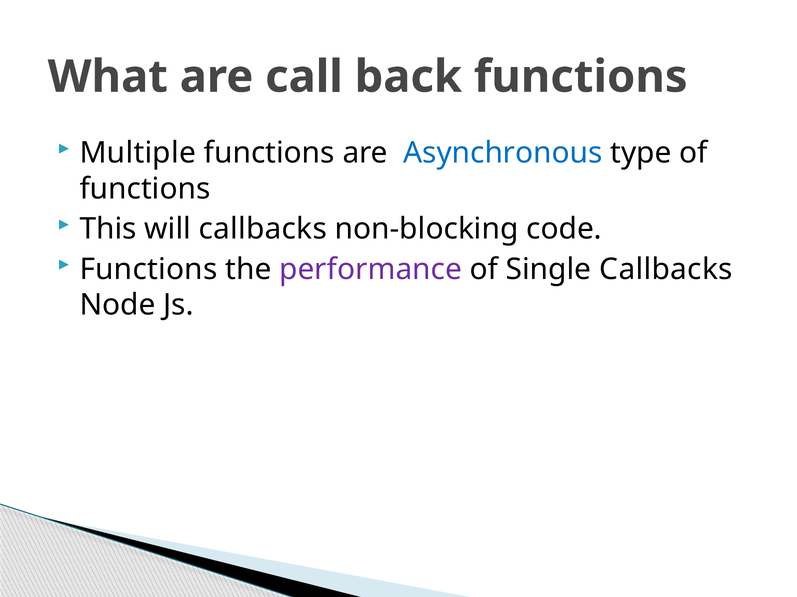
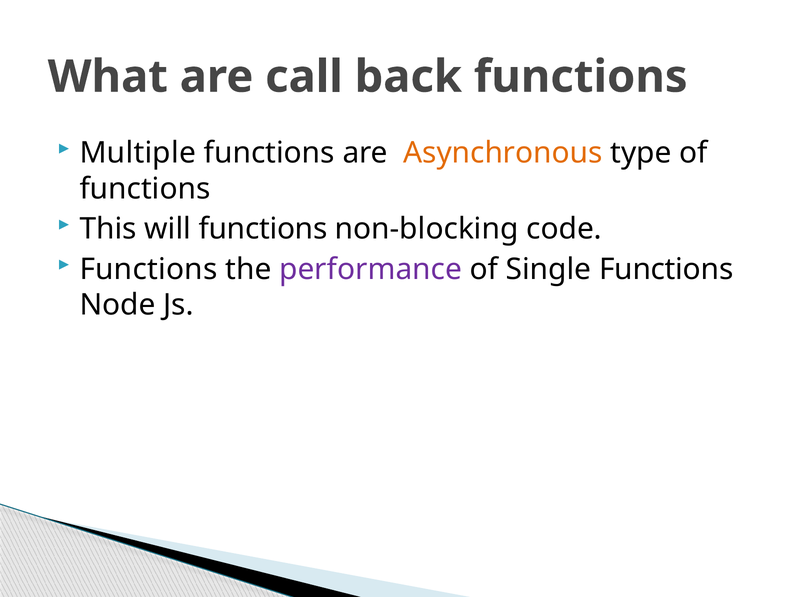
Asynchronous colour: blue -> orange
will callbacks: callbacks -> functions
Single Callbacks: Callbacks -> Functions
